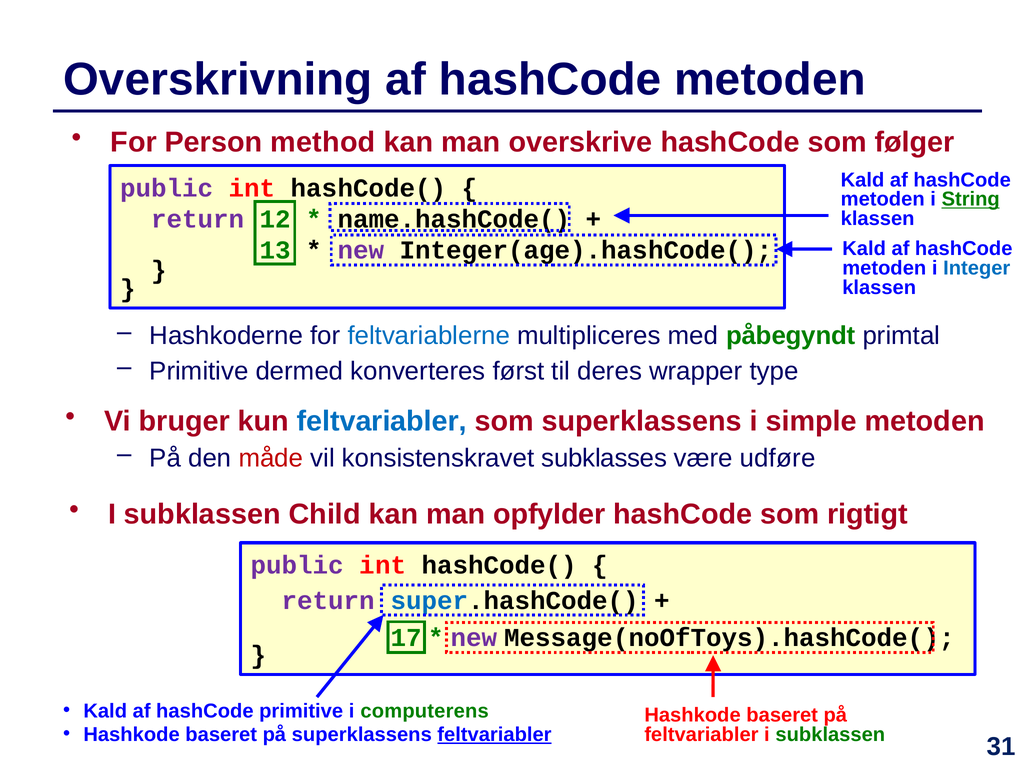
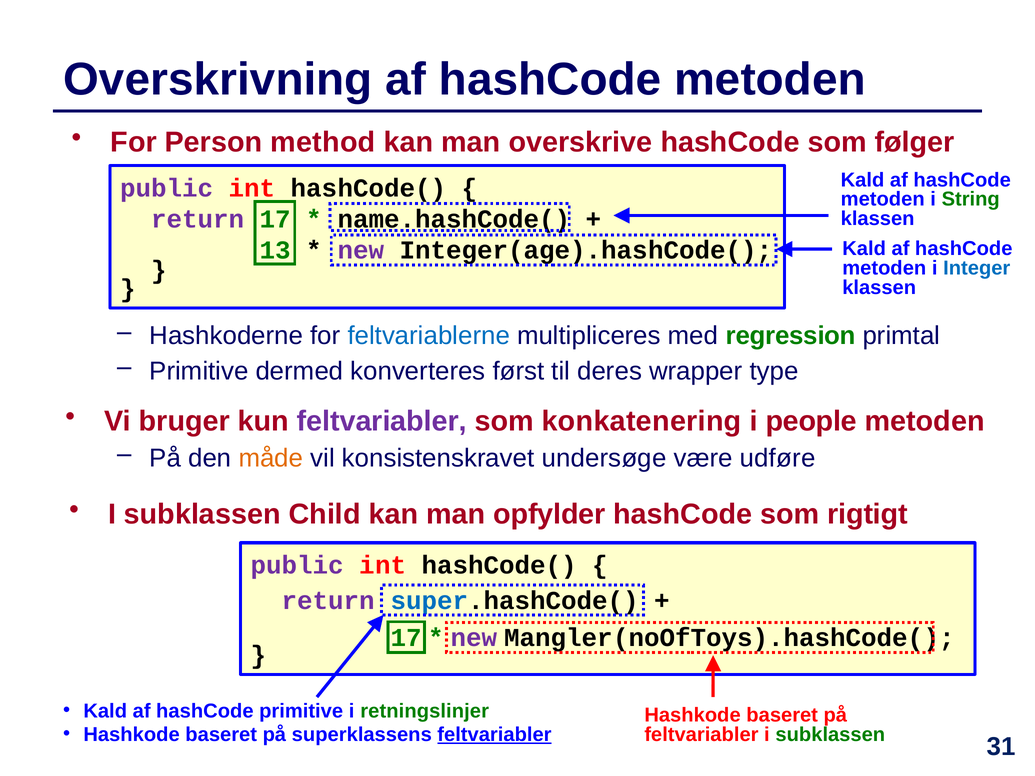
String underline: present -> none
return 12: 12 -> 17
påbegyndt: påbegyndt -> regression
feltvariabler at (382, 421) colour: blue -> purple
som superklassens: superklassens -> konkatenering
simple: simple -> people
måde colour: red -> orange
subklasses: subklasses -> undersøge
Message(noOfToys).hashCode(: Message(noOfToys).hashCode( -> Mangler(noOfToys).hashCode(
computerens: computerens -> retningslinjer
